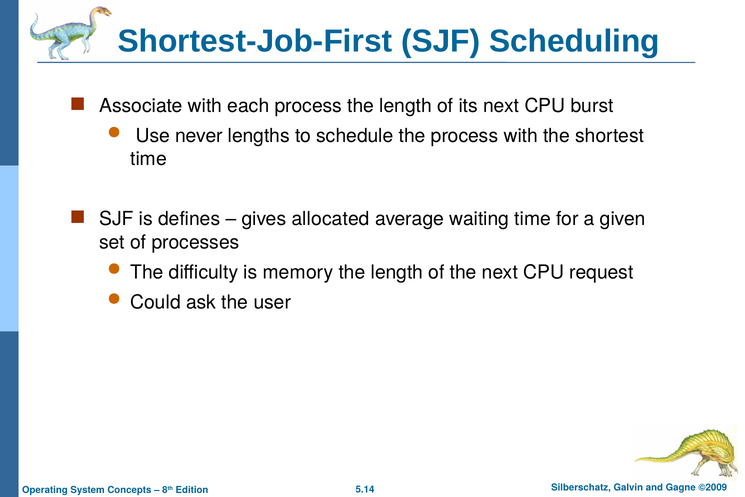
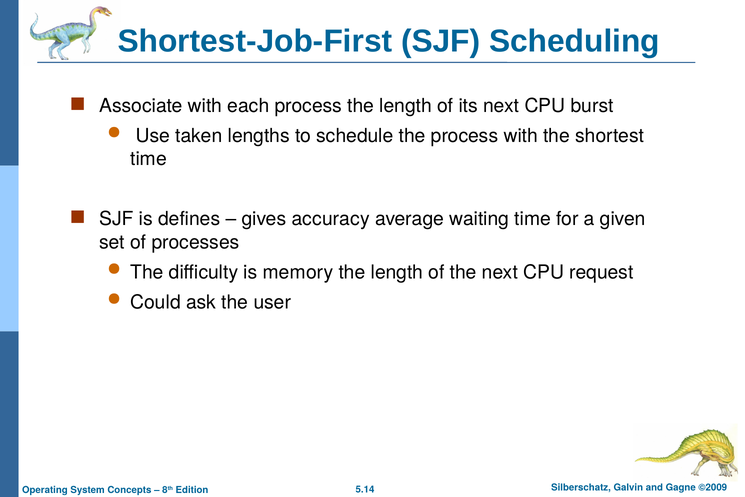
never: never -> taken
allocated: allocated -> accuracy
